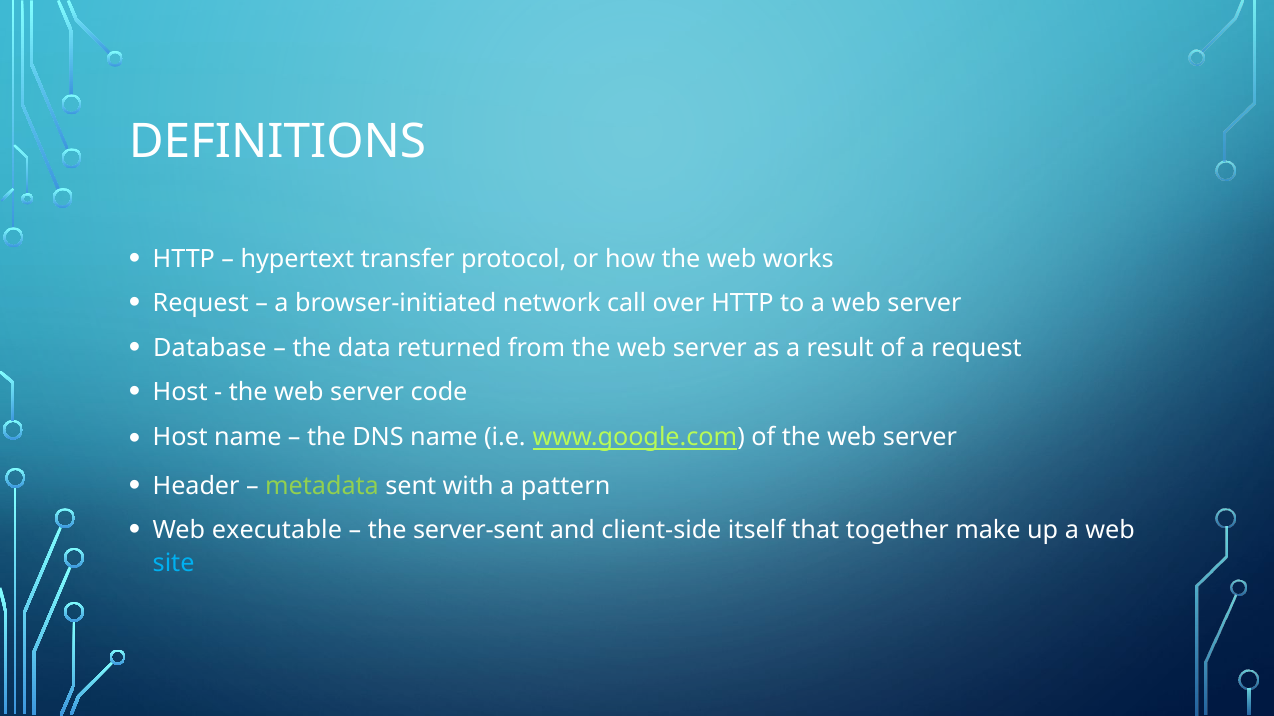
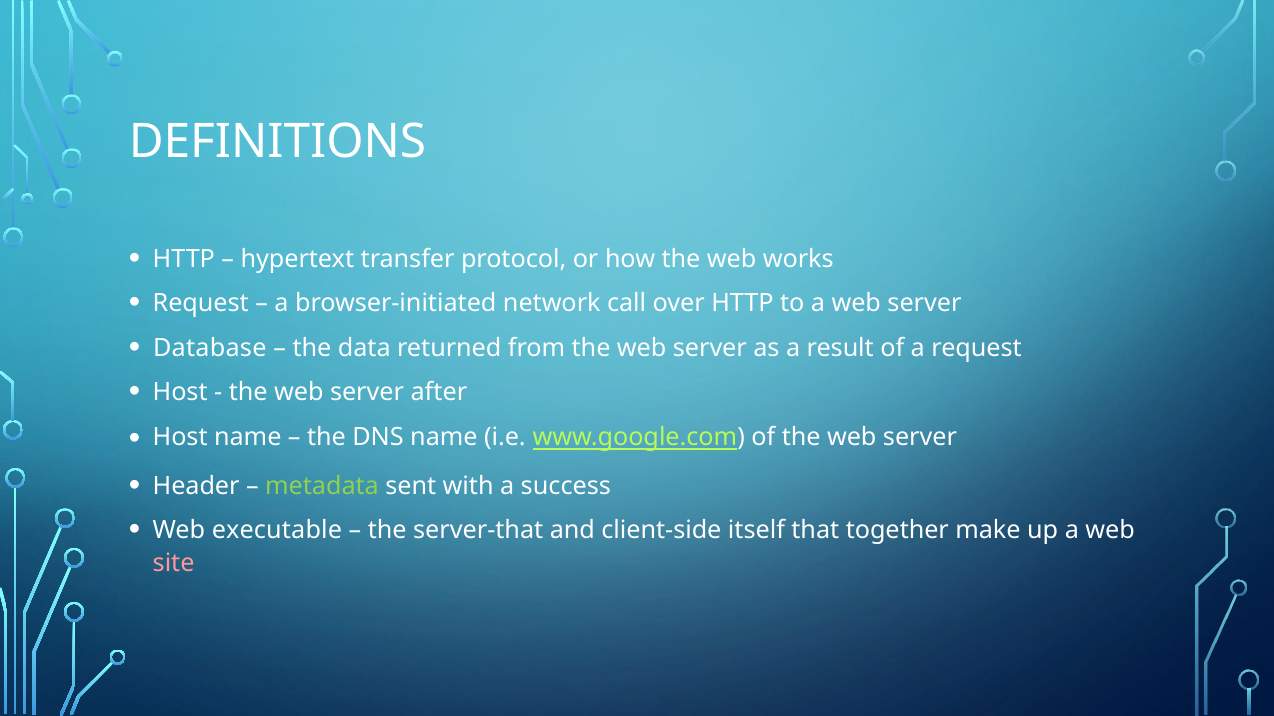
code: code -> after
pattern: pattern -> success
server-sent: server-sent -> server-that
site colour: light blue -> pink
